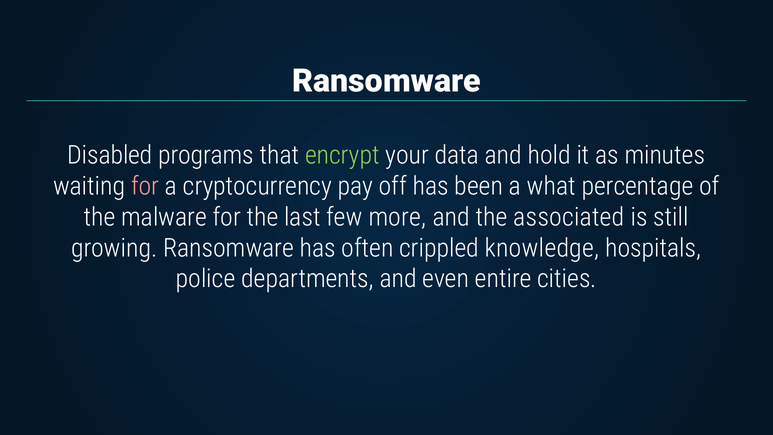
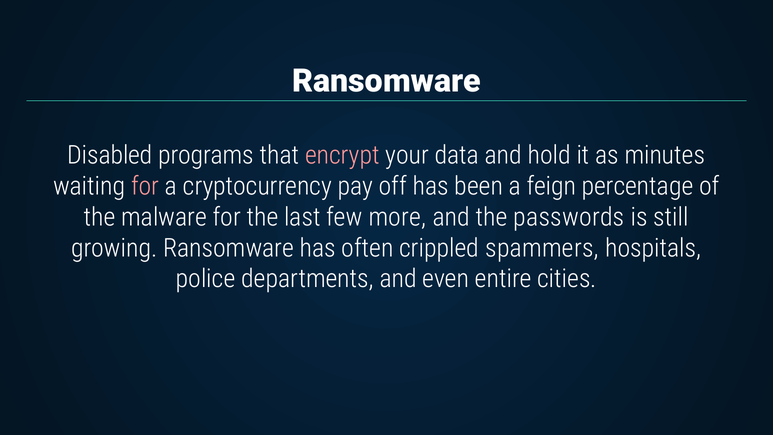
encrypt colour: light green -> pink
what: what -> feign
associated: associated -> passwords
knowledge: knowledge -> spammers
